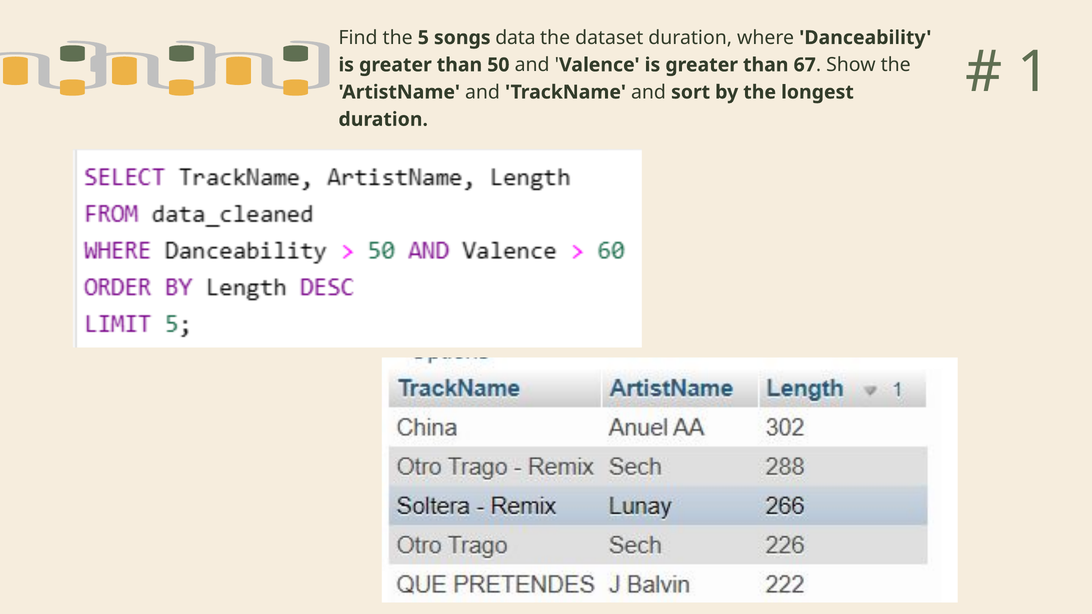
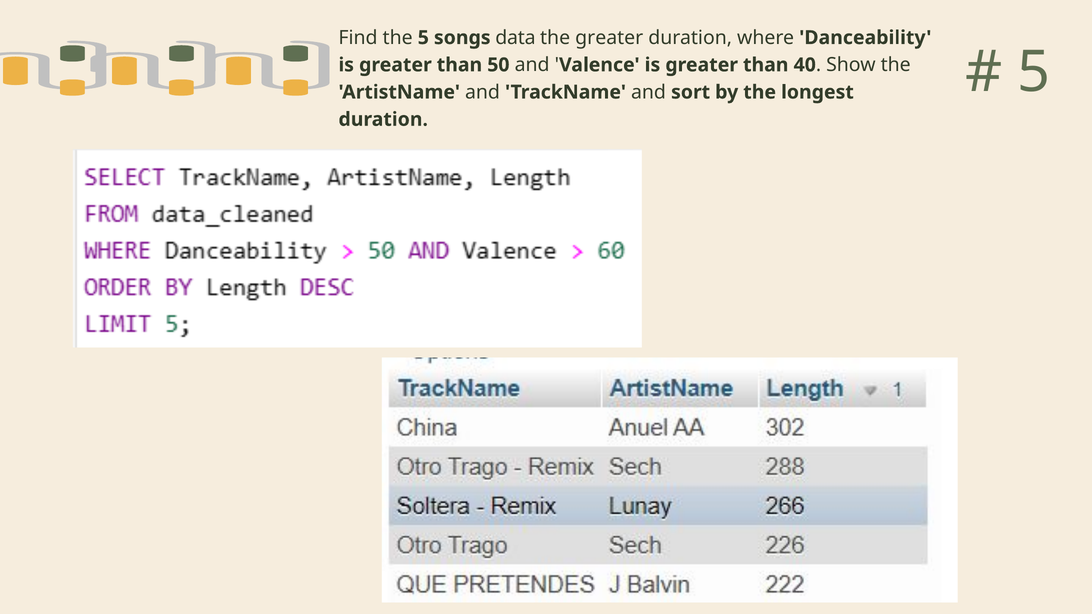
the dataset: dataset -> greater
1 at (1034, 72): 1 -> 5
67: 67 -> 40
